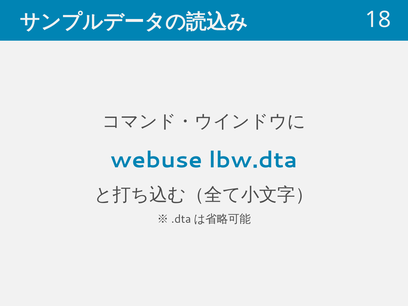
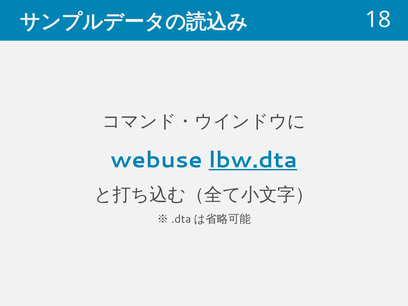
lbw.dta underline: none -> present
